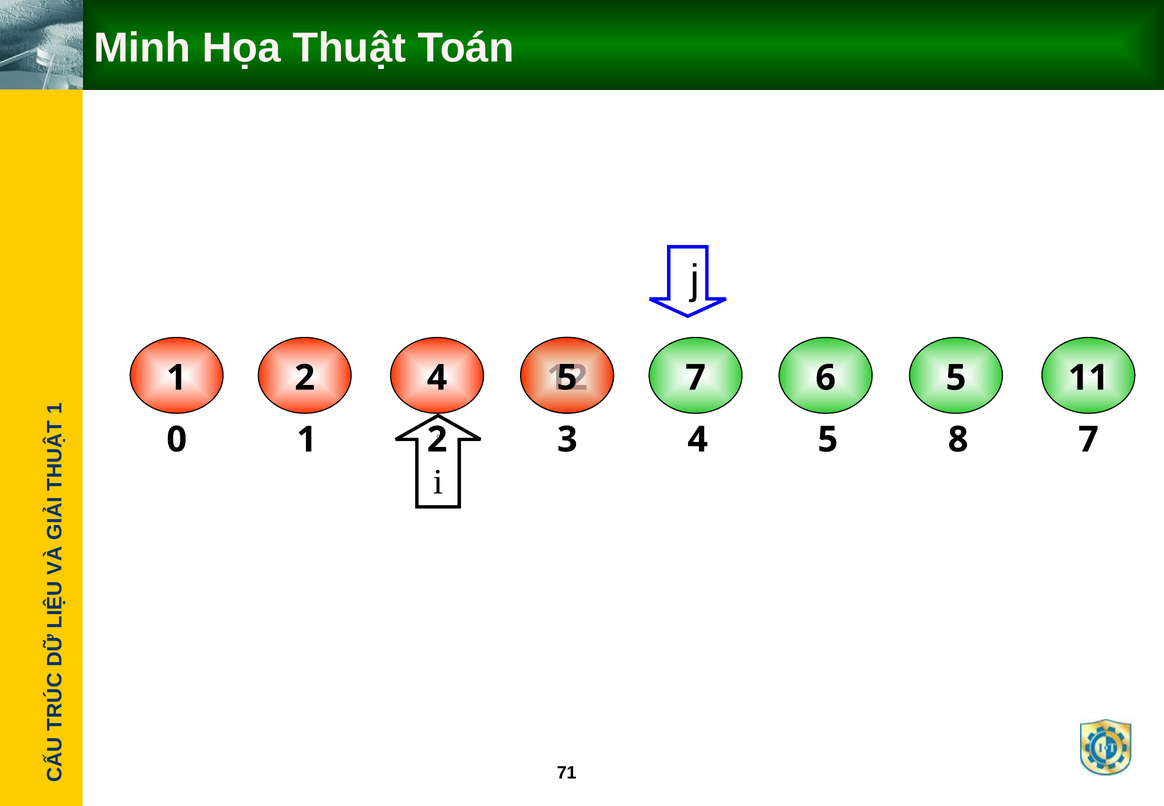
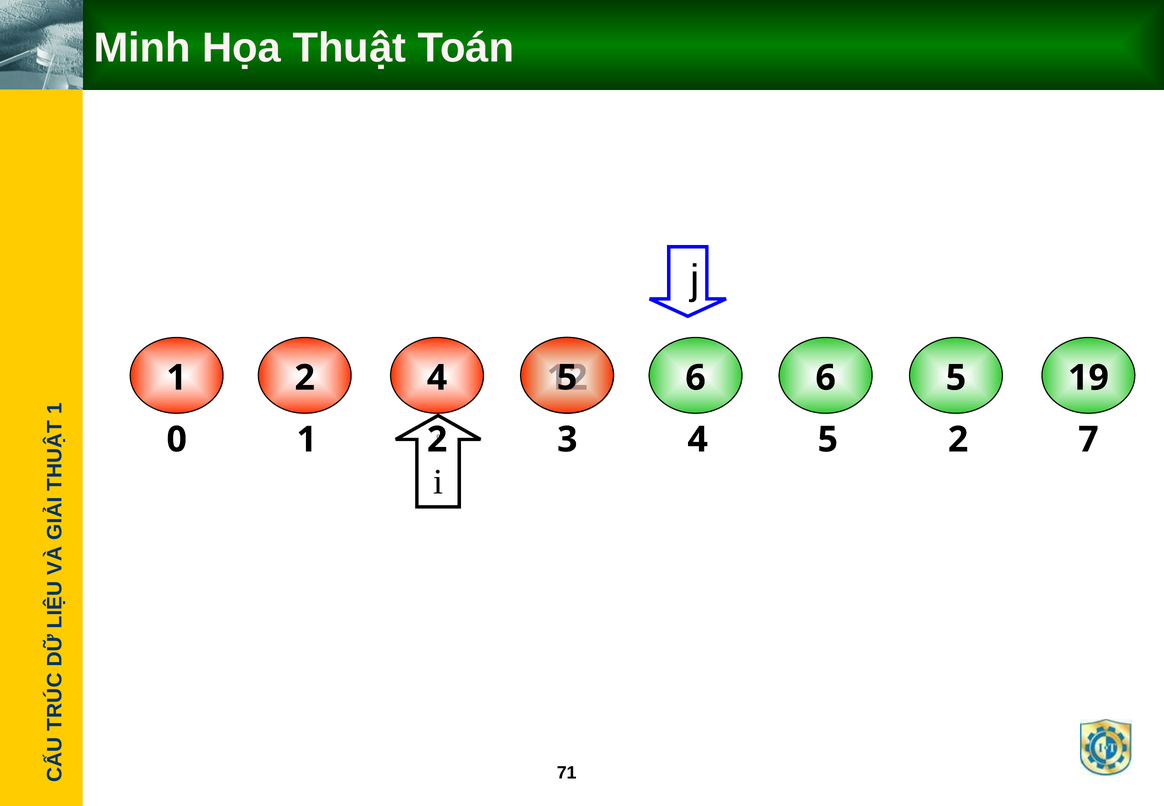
7 at (696, 378): 7 -> 6
11: 11 -> 19
5 8: 8 -> 2
